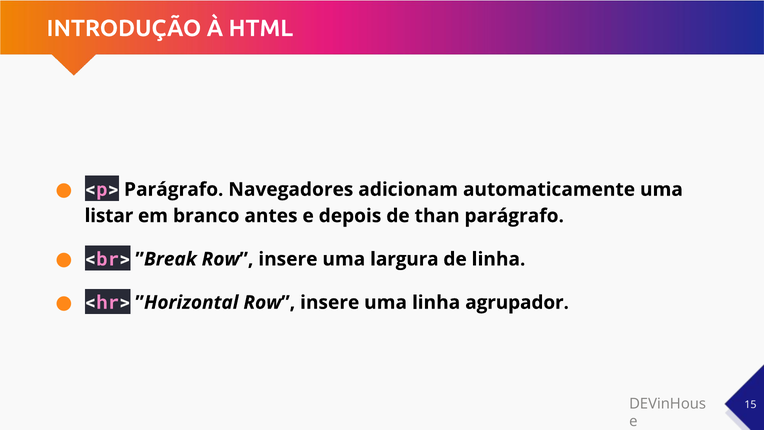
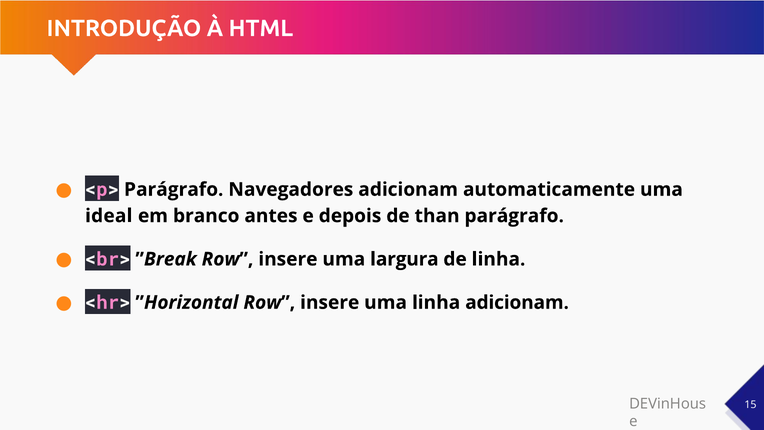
listar: listar -> ideal
linha agrupador: agrupador -> adicionam
